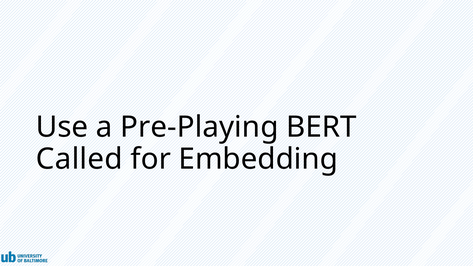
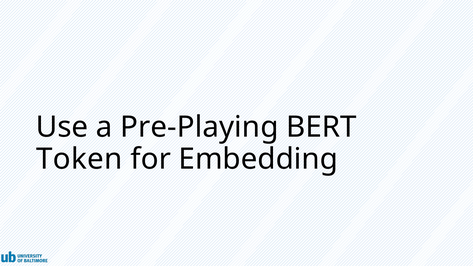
Called: Called -> Token
